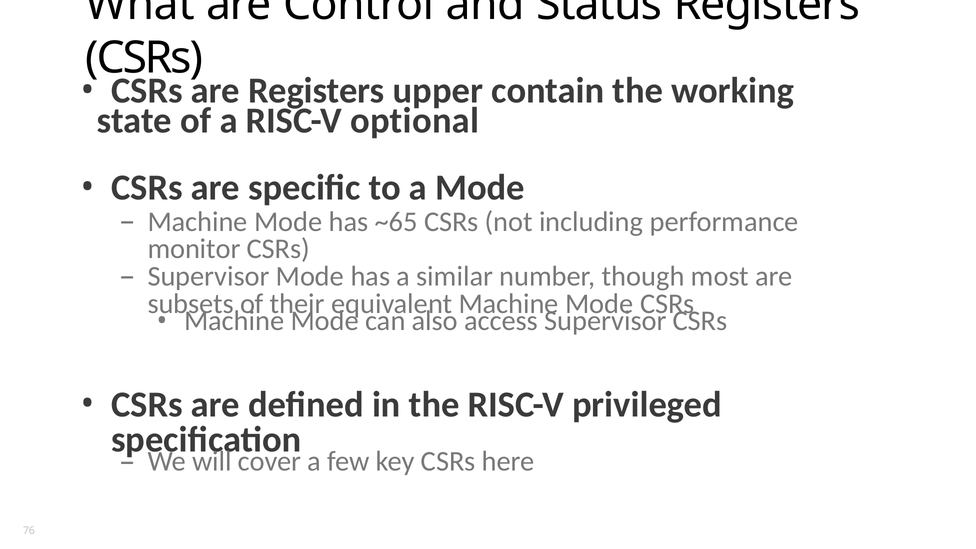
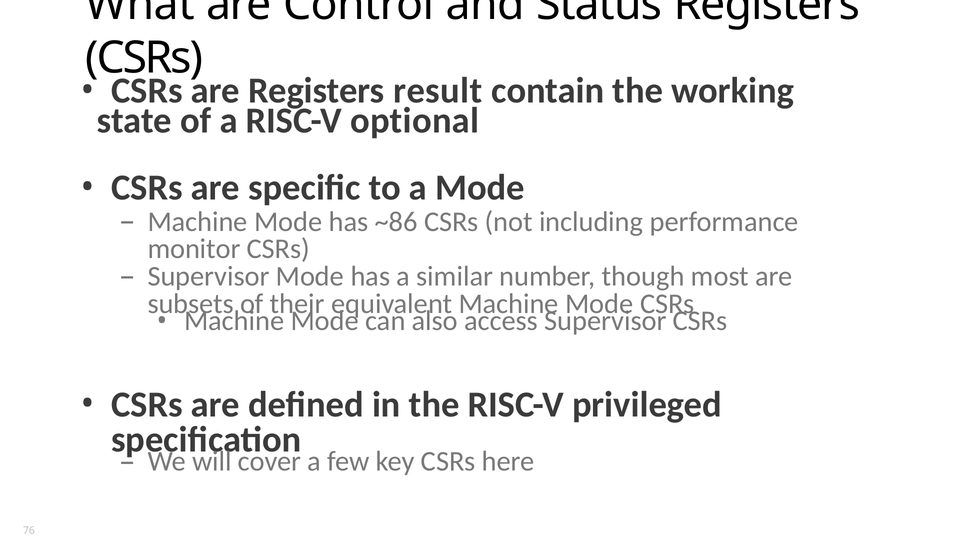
upper: upper -> result
~65: ~65 -> ~86
